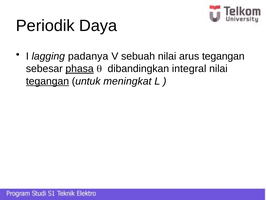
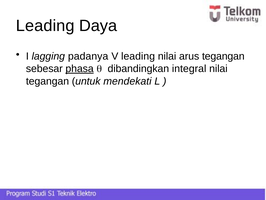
Periodik at (45, 26): Periodik -> Leading
V sebuah: sebuah -> leading
tegangan at (47, 81) underline: present -> none
meningkat: meningkat -> mendekati
